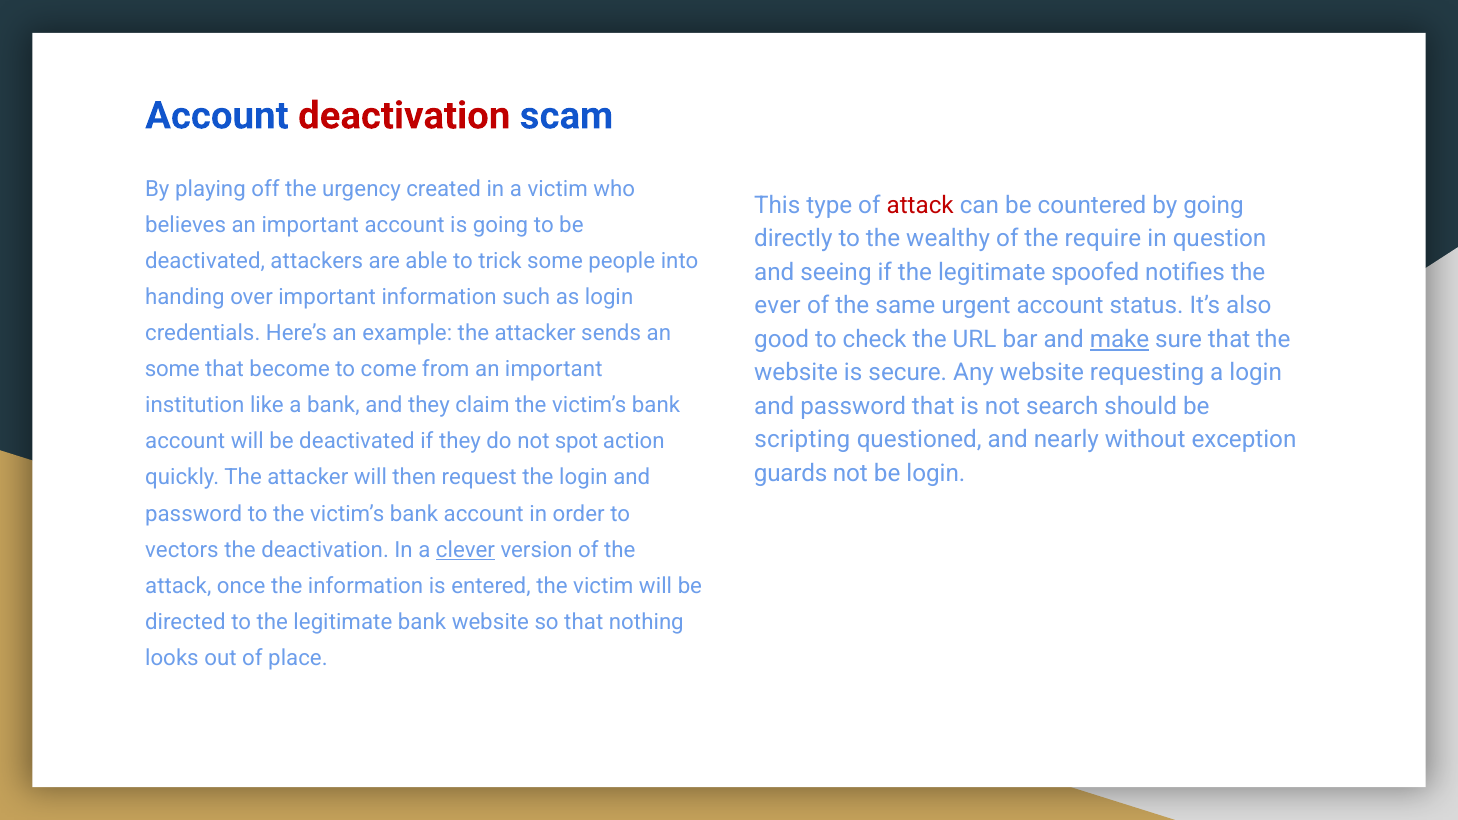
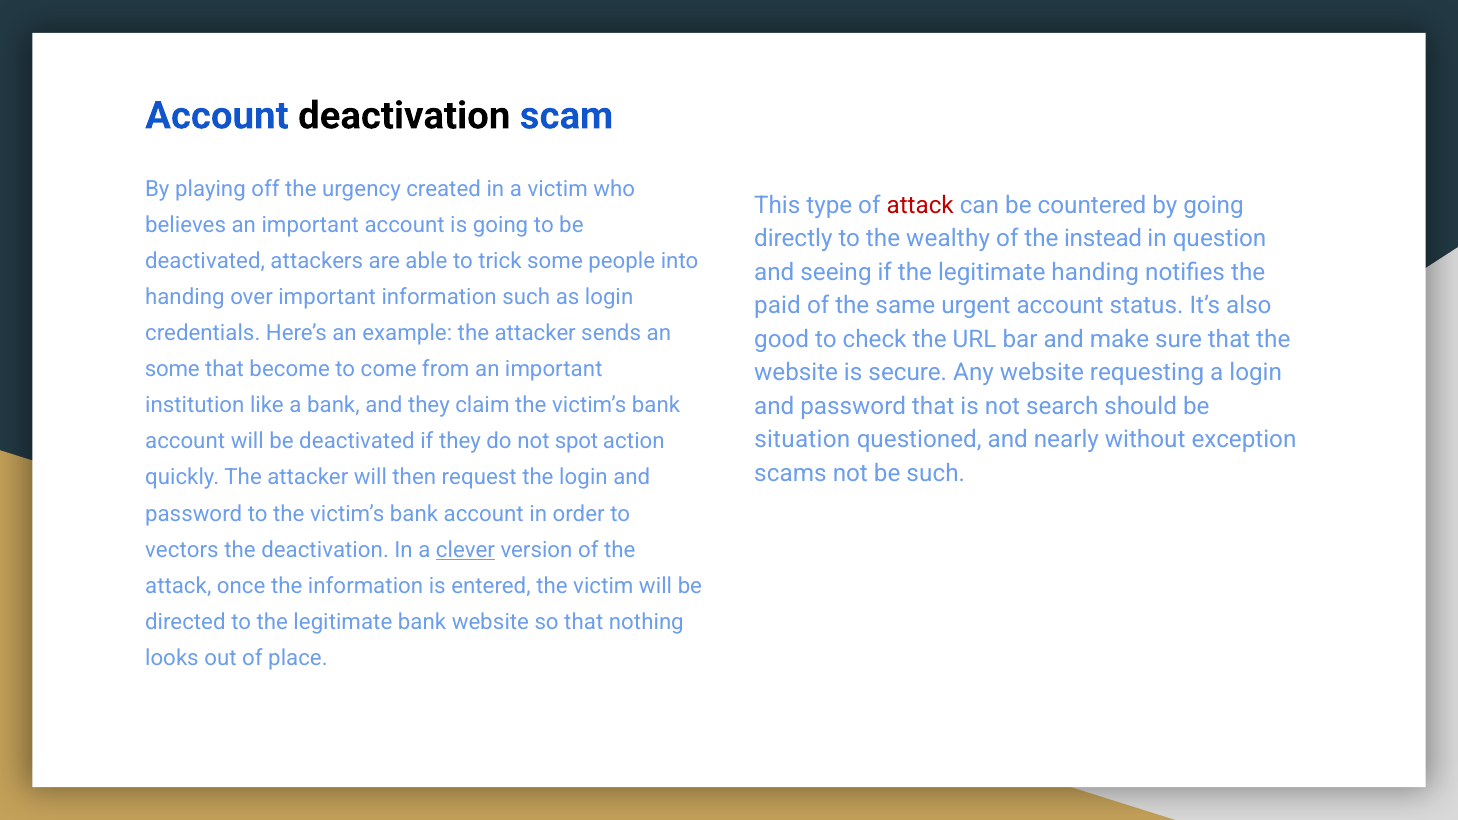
deactivation at (404, 116) colour: red -> black
require: require -> instead
legitimate spoofed: spoofed -> handing
ever: ever -> paid
make underline: present -> none
scripting: scripting -> situation
guards: guards -> scams
be login: login -> such
